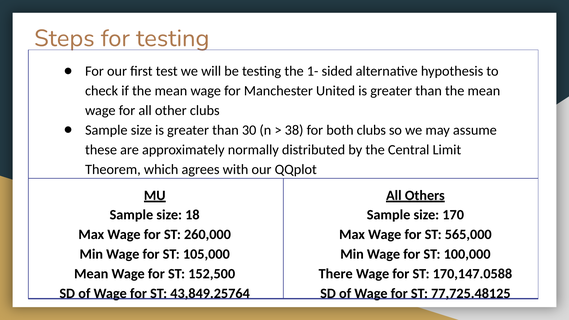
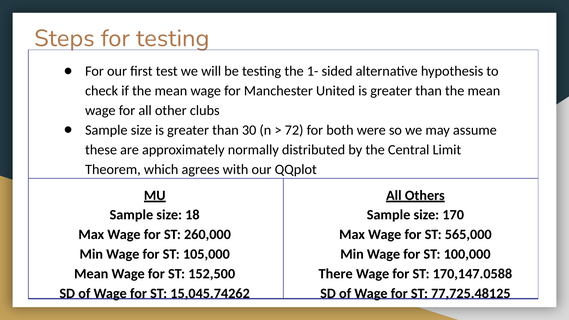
38: 38 -> 72
both clubs: clubs -> were
43,849.25764: 43,849.25764 -> 15,045.74262
